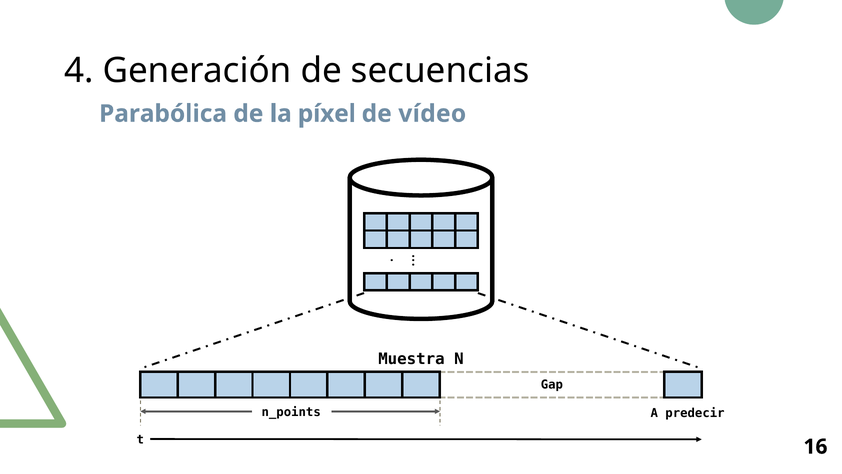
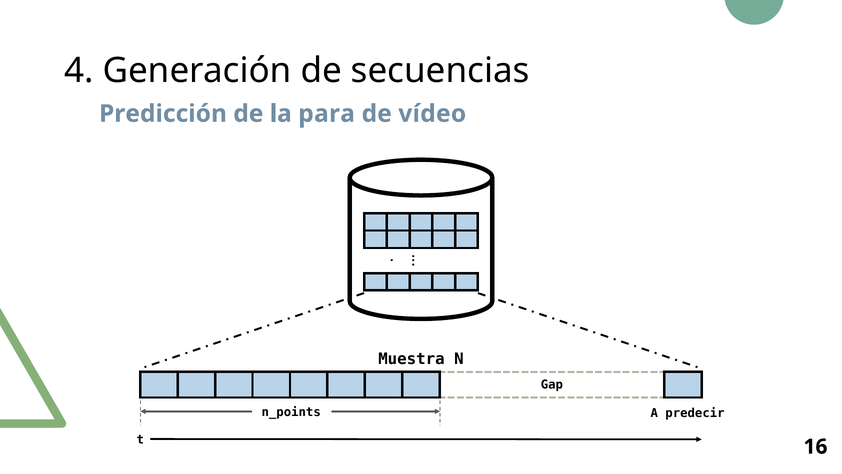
Parabólica: Parabólica -> Predicción
píxel: píxel -> para
